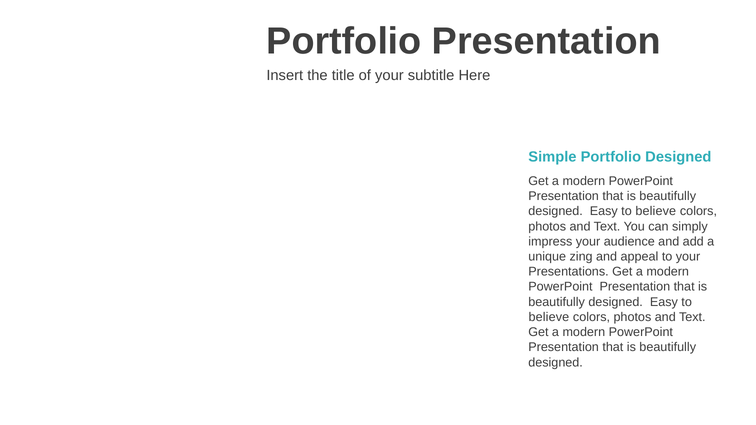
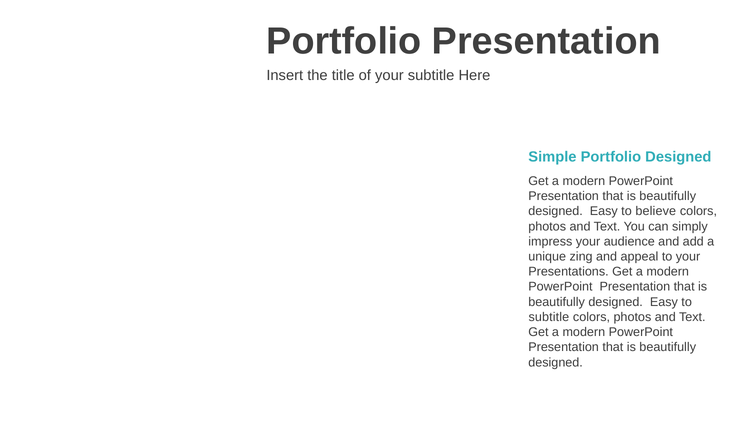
believe at (549, 317): believe -> subtitle
